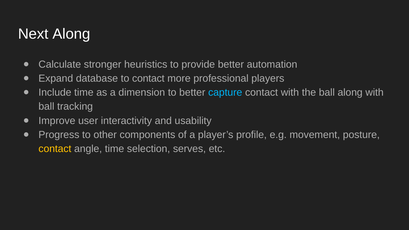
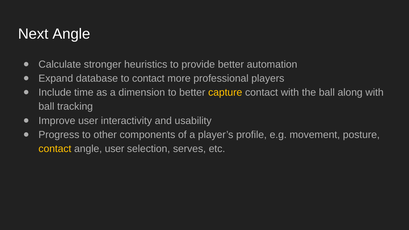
Next Along: Along -> Angle
capture colour: light blue -> yellow
angle time: time -> user
